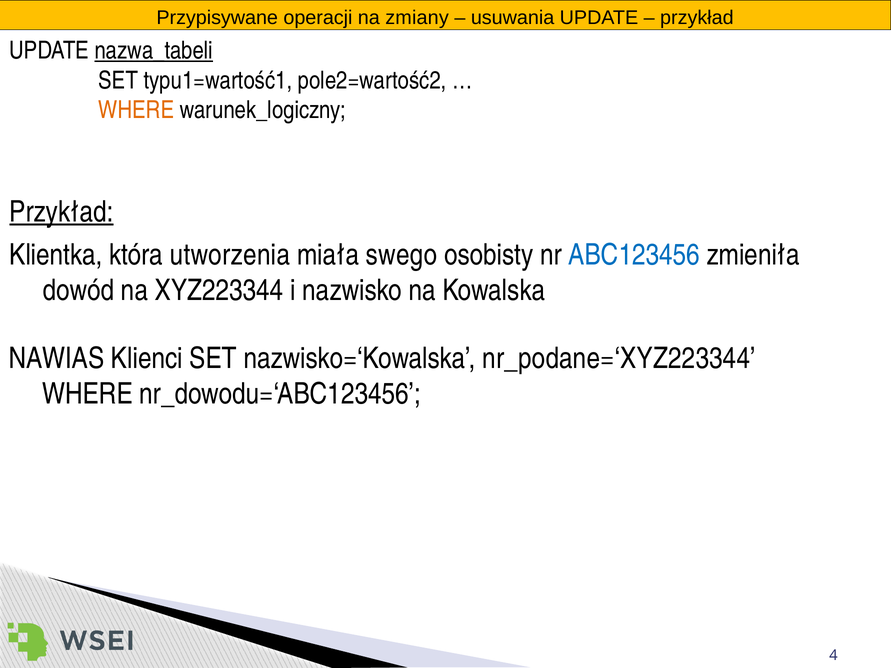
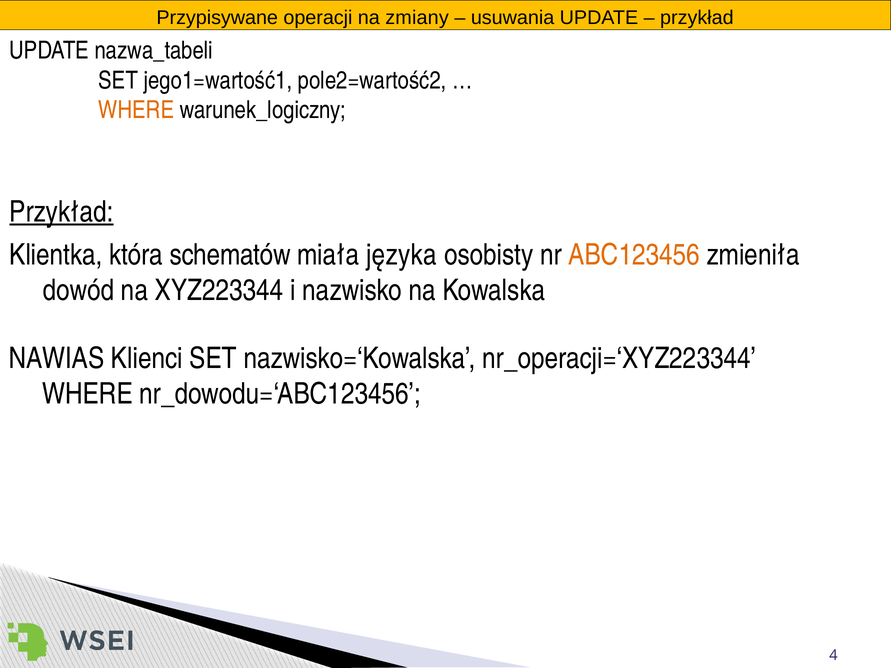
nazwa_tabeli underline: present -> none
typu1=wartość1: typu1=wartość1 -> jego1=wartość1
utworzenia: utworzenia -> schematów
swego: swego -> języka
ABC123456 colour: blue -> orange
nr_podane=‘XYZ223344: nr_podane=‘XYZ223344 -> nr_operacji=‘XYZ223344
